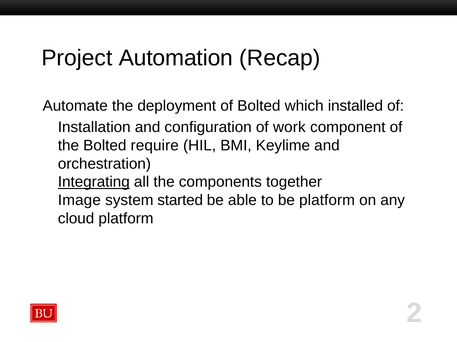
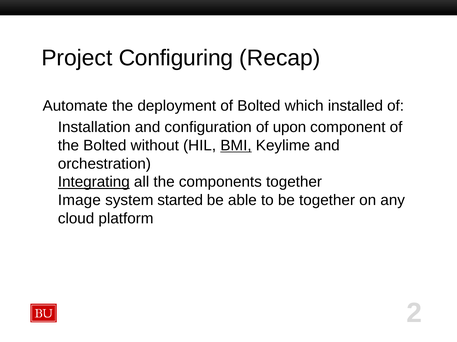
Automation: Automation -> Configuring
work: work -> upon
require: require -> without
BMI underline: none -> present
be platform: platform -> together
